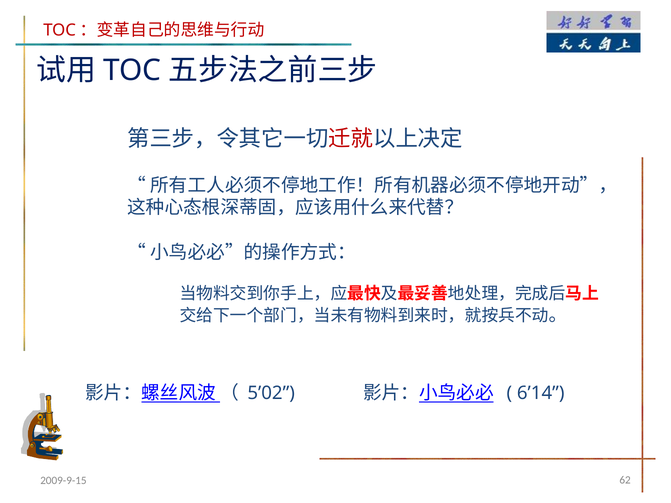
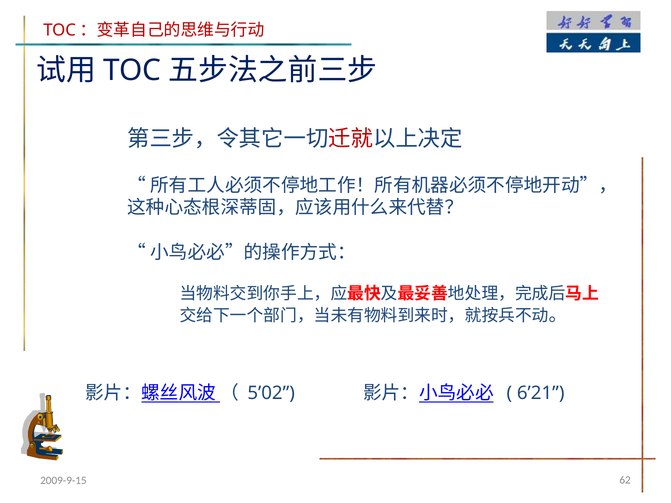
6’14: 6’14 -> 6’21
